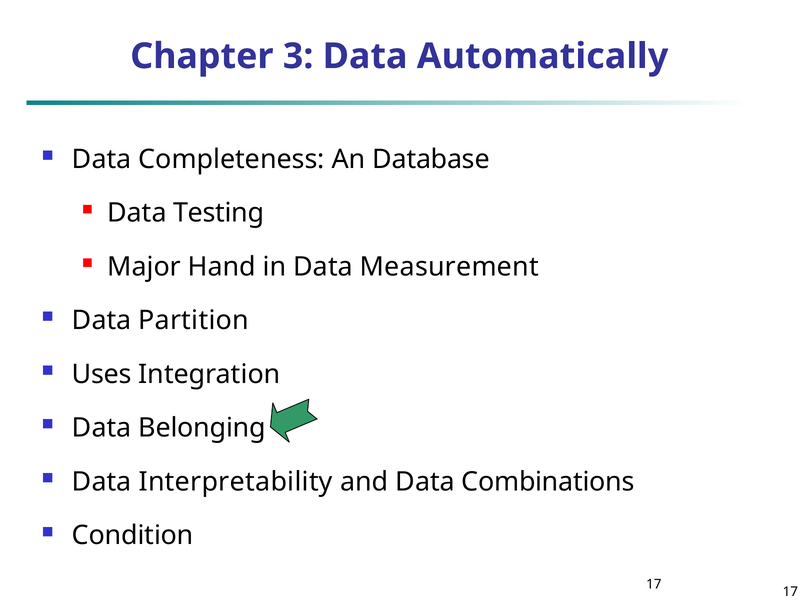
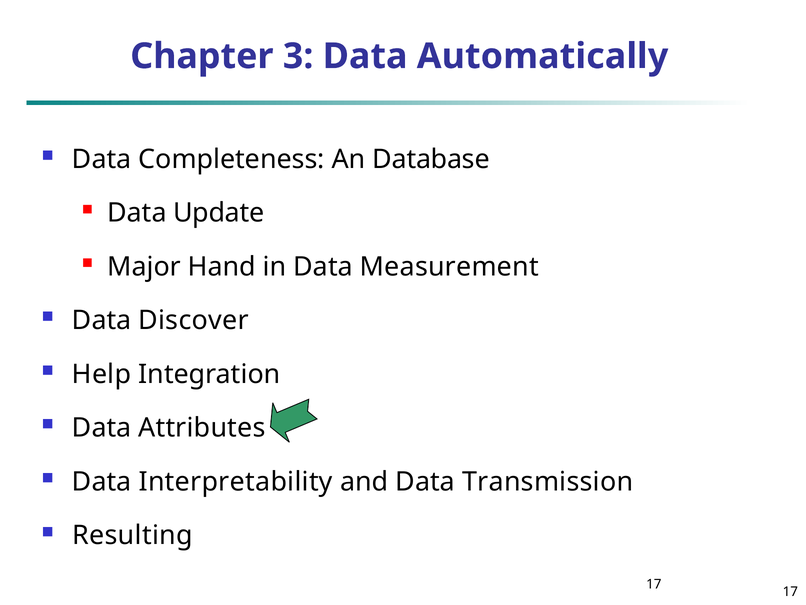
Testing: Testing -> Update
Partition: Partition -> Discover
Uses: Uses -> Help
Belonging: Belonging -> Attributes
Combinations: Combinations -> Transmission
Condition: Condition -> Resulting
